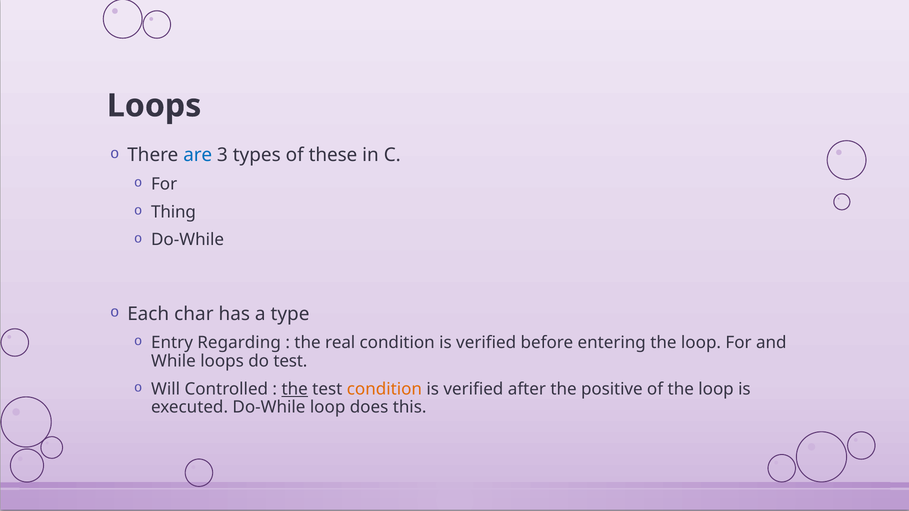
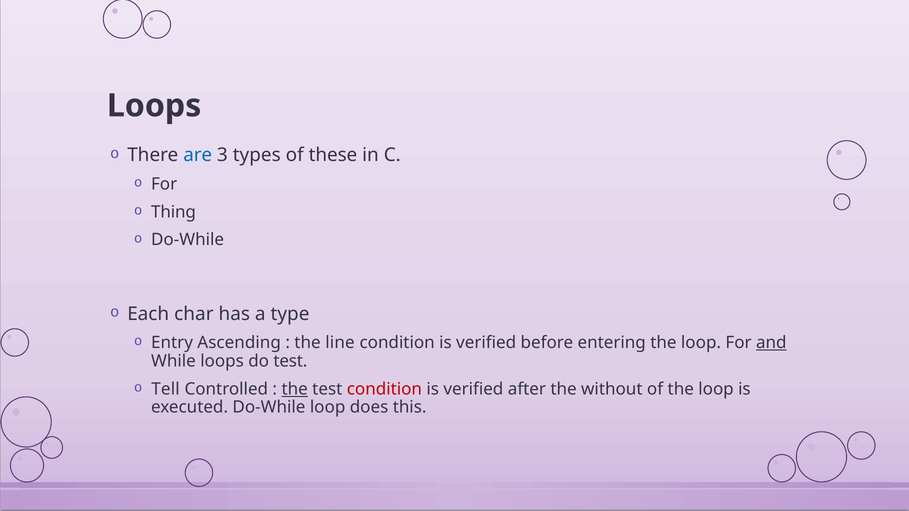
Regarding: Regarding -> Ascending
real: real -> line
and underline: none -> present
Will: Will -> Tell
condition at (384, 389) colour: orange -> red
positive: positive -> without
